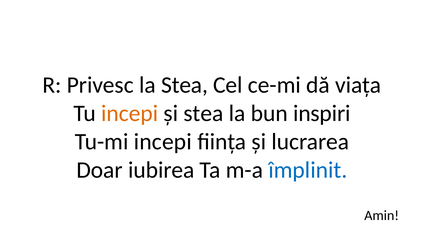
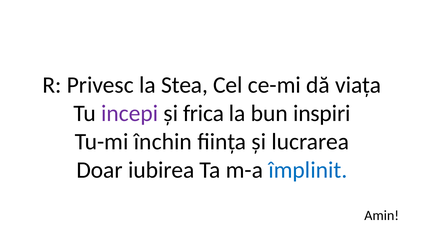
incepi at (130, 113) colour: orange -> purple
și stea: stea -> frica
Tu-mi incepi: incepi -> închin
